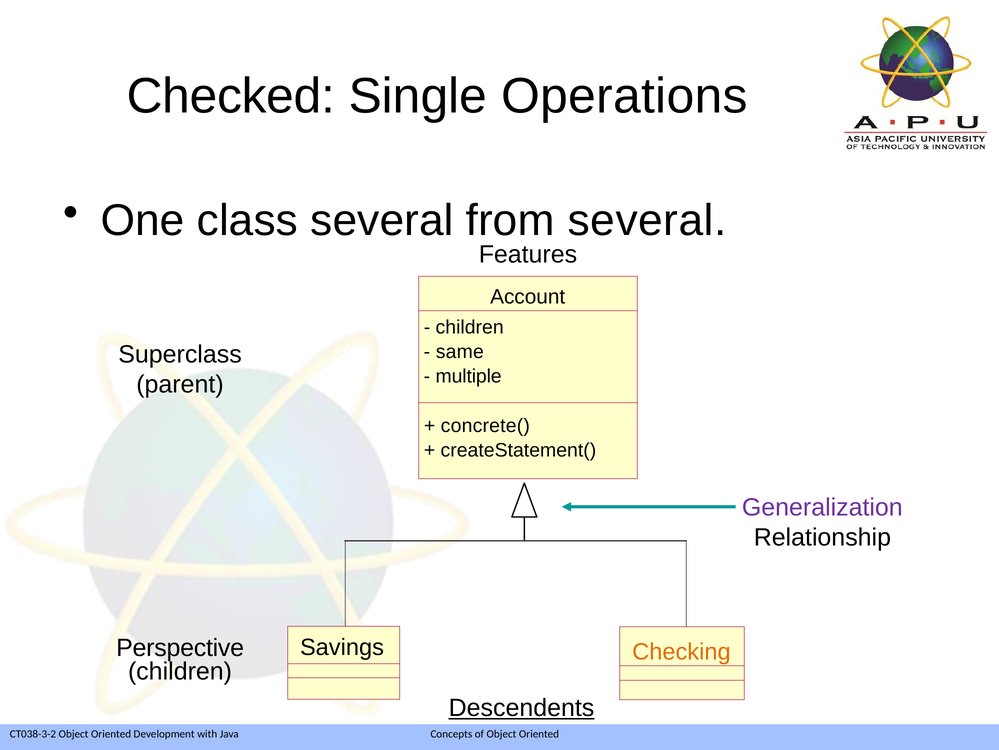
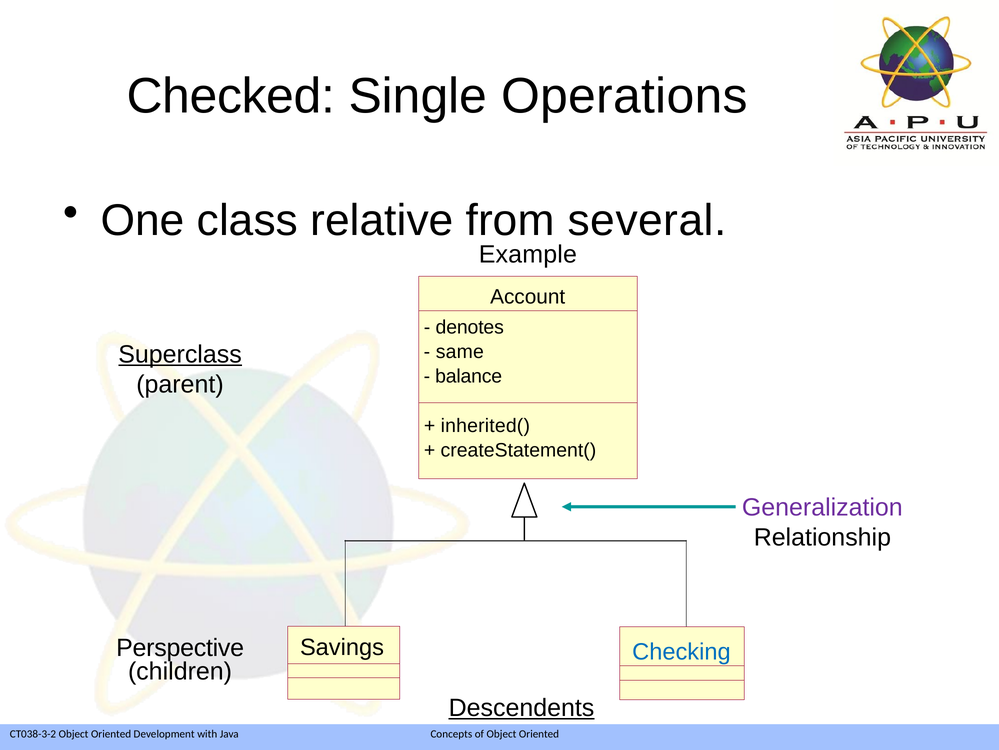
class several: several -> relative
Features: Features -> Example
children at (470, 327): children -> denotes
Superclass underline: none -> present
multiple: multiple -> balance
concrete(: concrete( -> inherited(
Checking colour: orange -> blue
